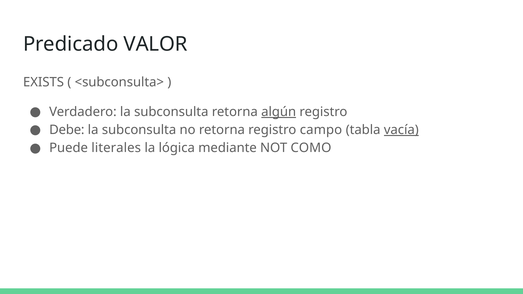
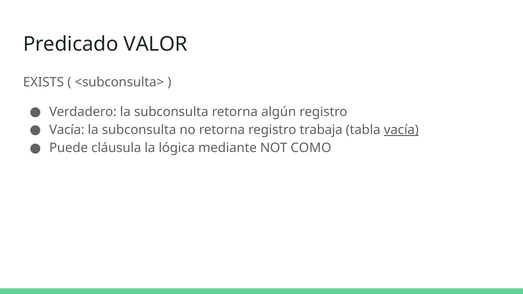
algún underline: present -> none
Debe at (67, 130): Debe -> Vacía
campo: campo -> trabaja
literales: literales -> cláusula
